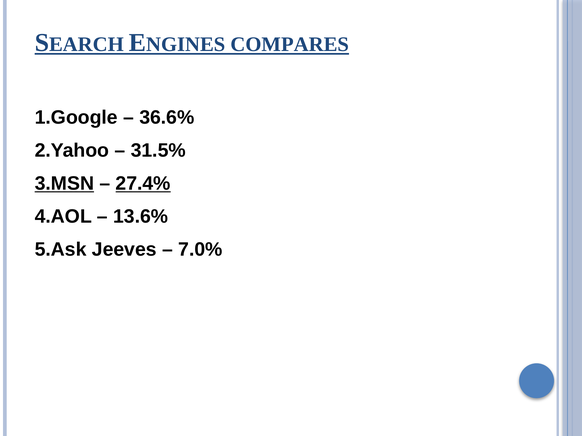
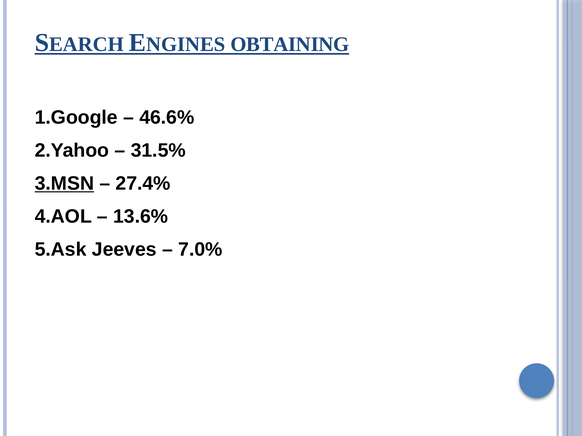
COMPARES: COMPARES -> OBTAINING
36.6%: 36.6% -> 46.6%
27.4% underline: present -> none
